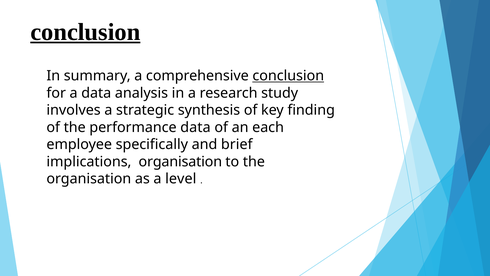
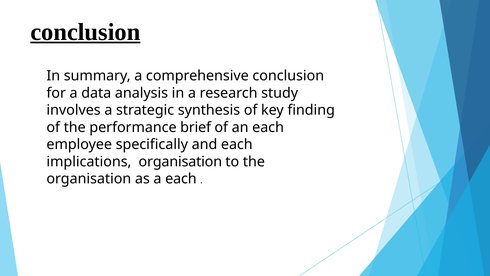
conclusion at (288, 76) underline: present -> none
performance data: data -> brief
and brief: brief -> each
a level: level -> each
